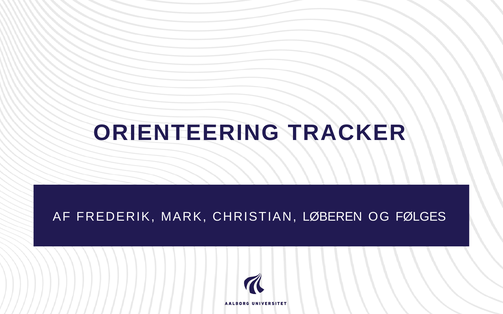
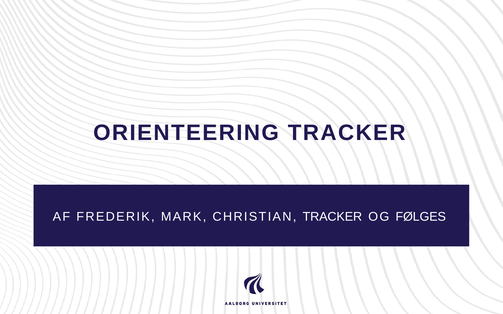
CHRISTIAN LØBEREN: LØBEREN -> TRACKER
